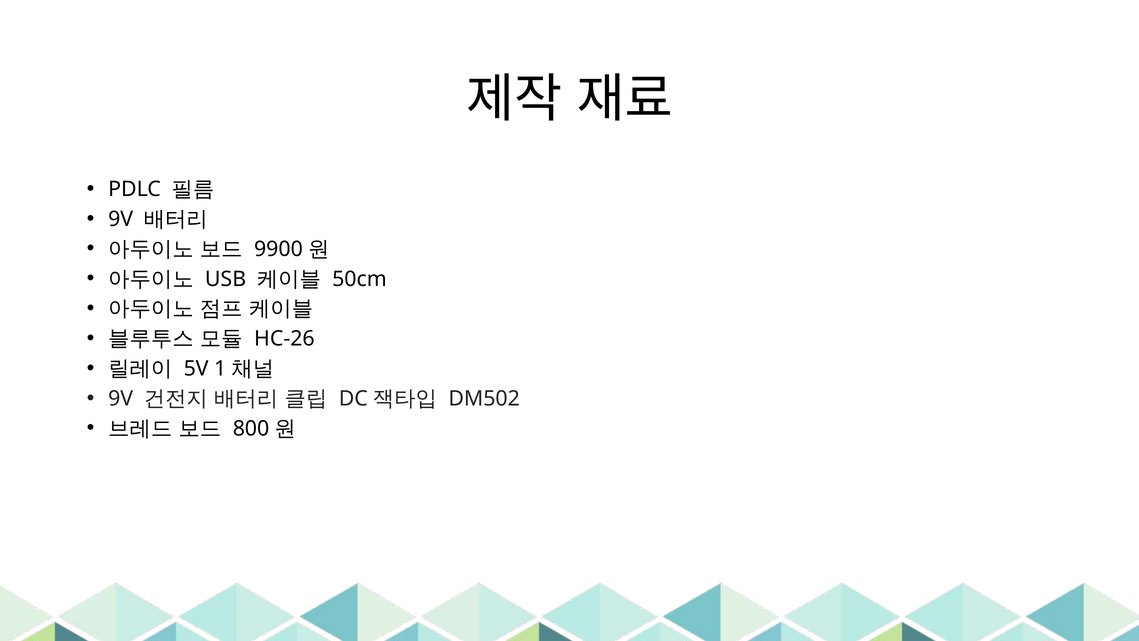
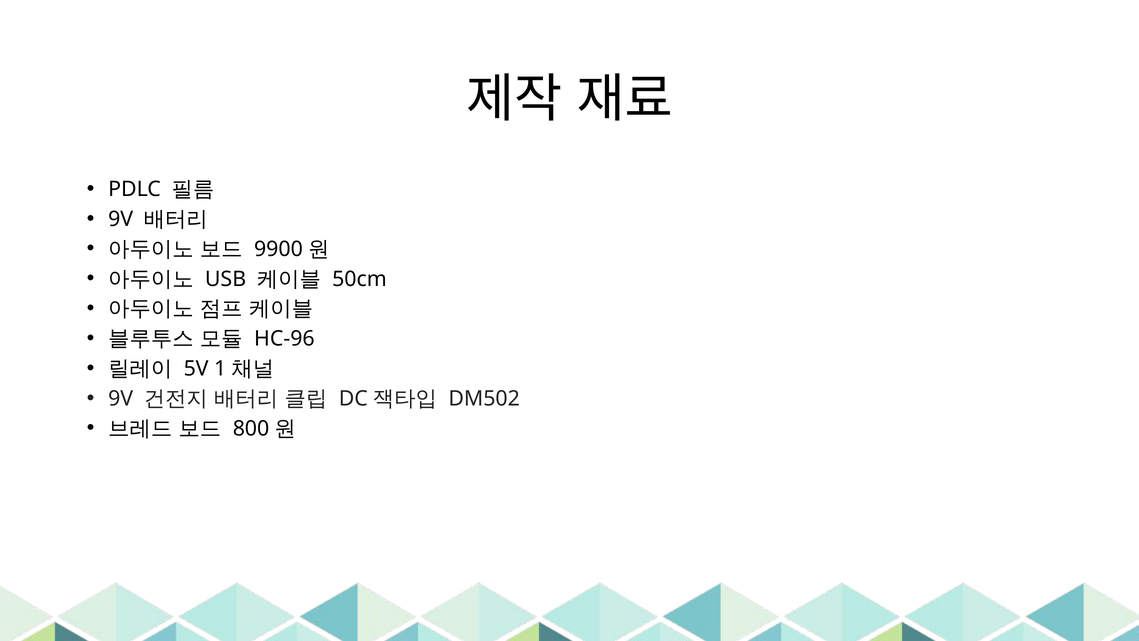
HC-26: HC-26 -> HC-96
